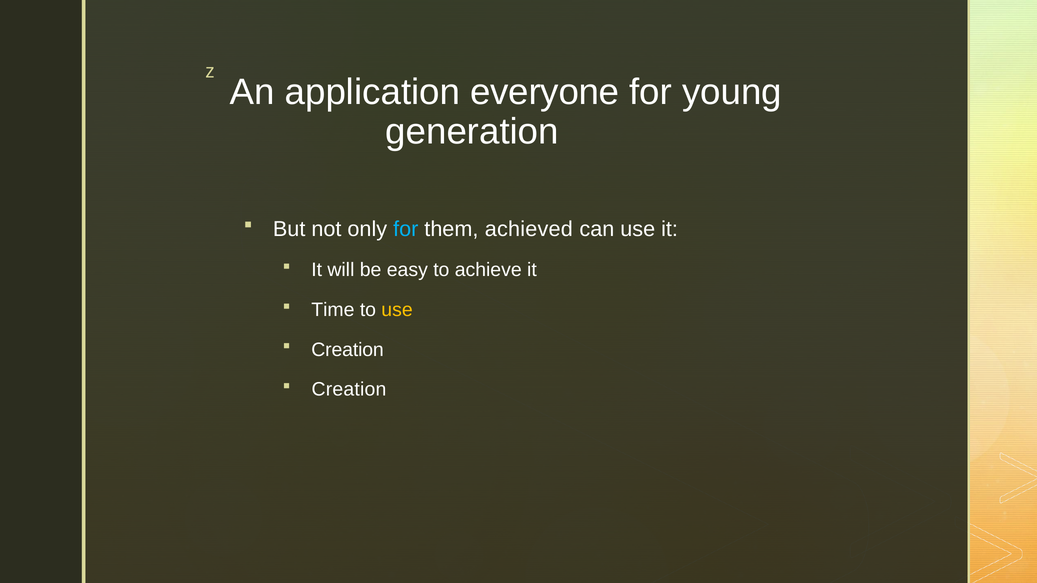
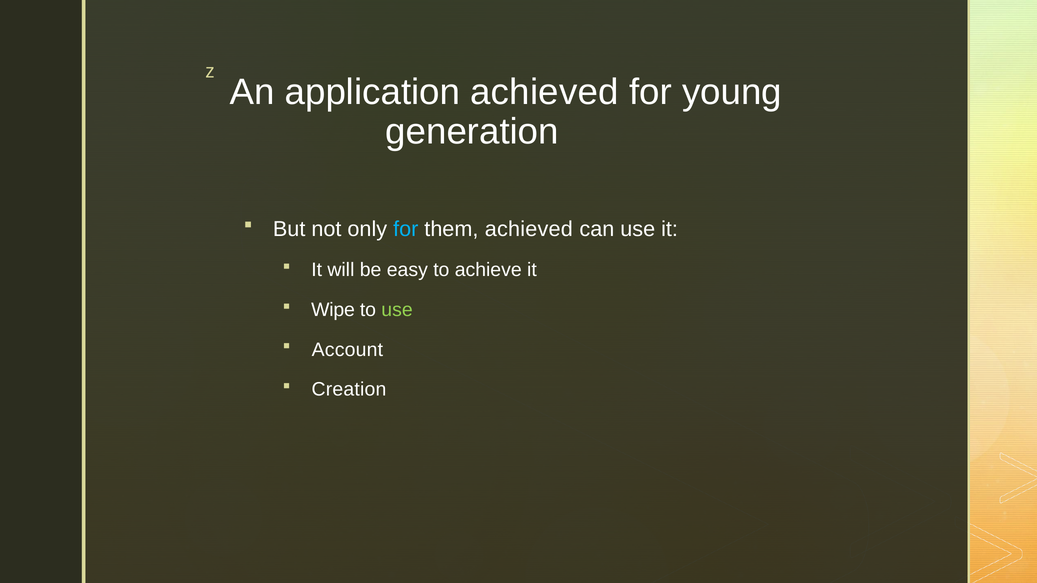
application everyone: everyone -> achieved
Time: Time -> Wipe
use at (397, 310) colour: yellow -> light green
Creation at (348, 350): Creation -> Account
